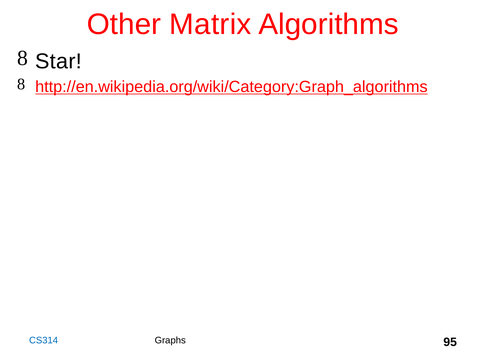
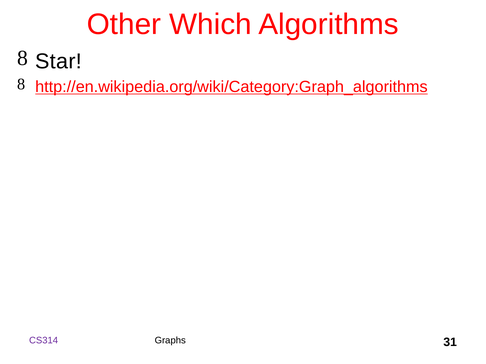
Matrix: Matrix -> Which
CS314 colour: blue -> purple
95: 95 -> 31
